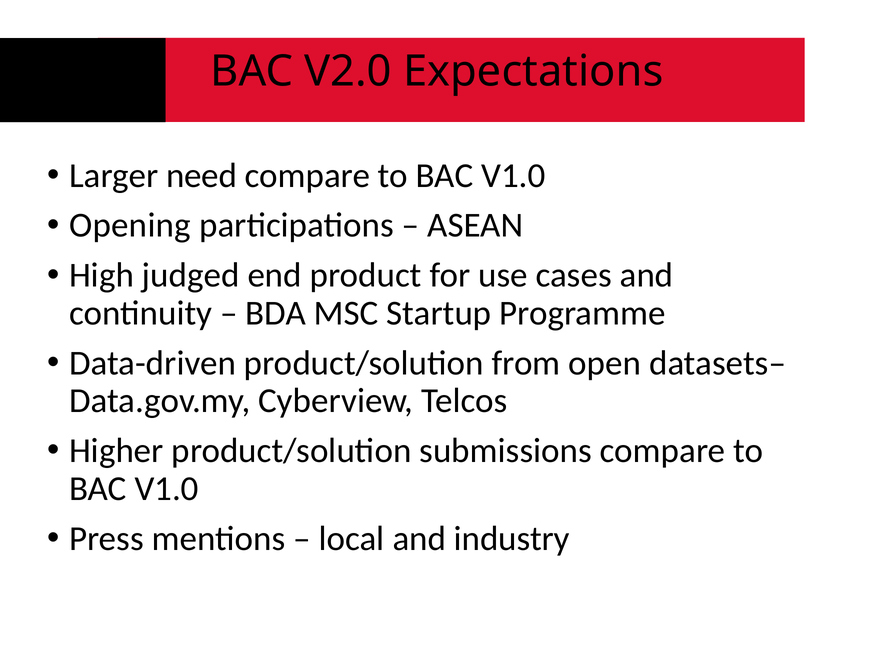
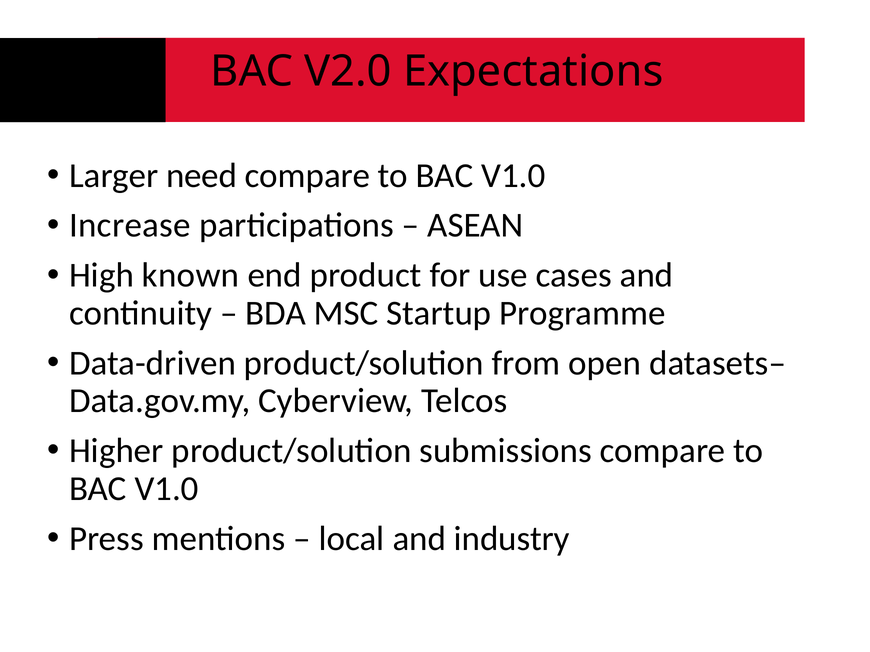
Opening: Opening -> Increase
judged: judged -> known
